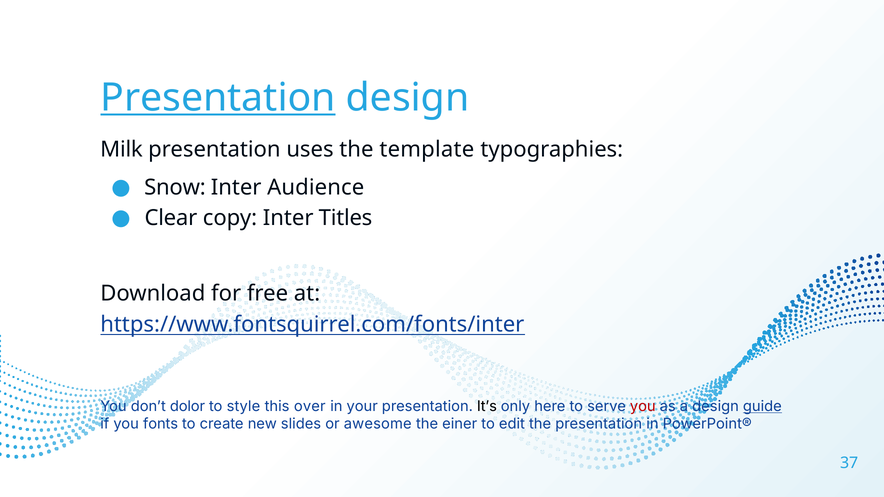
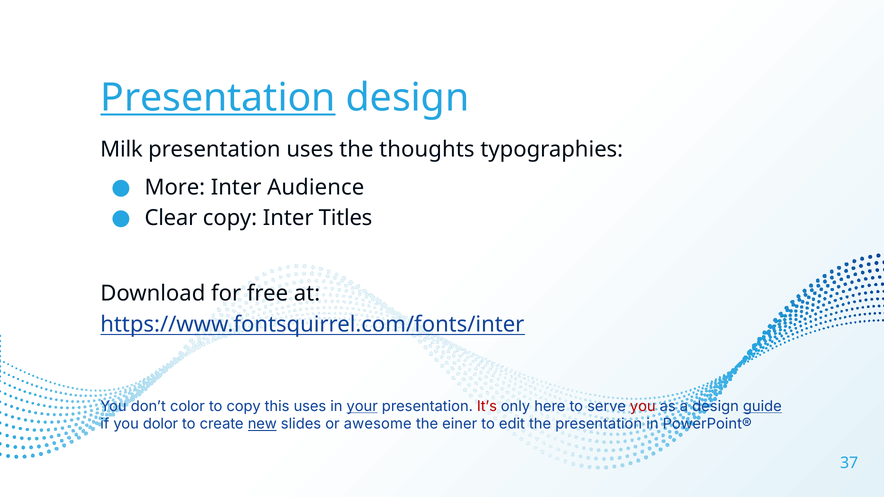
template: template -> thoughts
Snow: Snow -> More
dolor: dolor -> color
to style: style -> copy
this over: over -> uses
your underline: none -> present
It’s colour: black -> red
fonts: fonts -> dolor
new underline: none -> present
